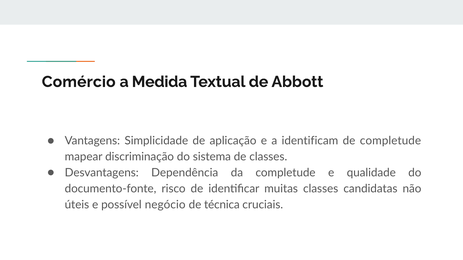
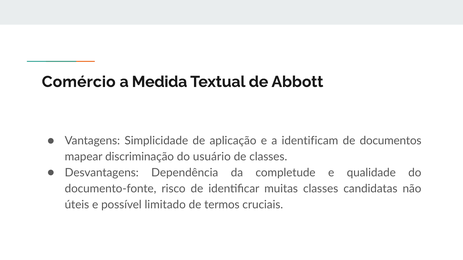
de completude: completude -> documentos
sistema: sistema -> usuário
negócio: negócio -> limitado
técnica: técnica -> termos
